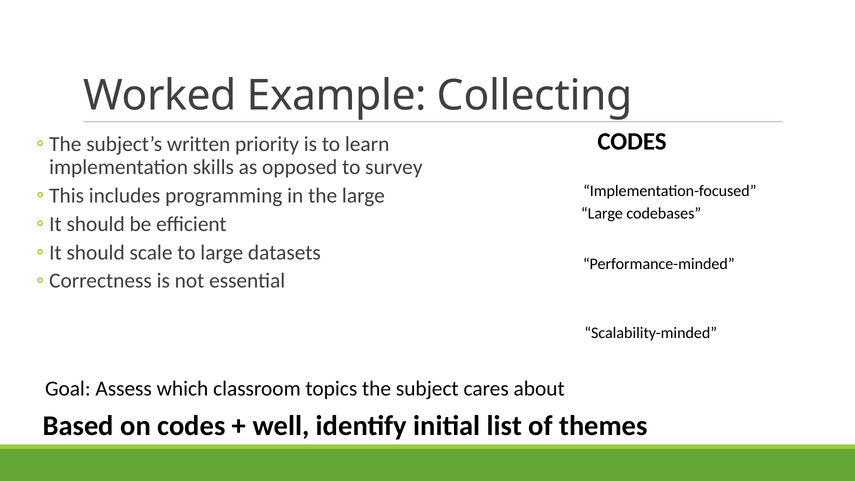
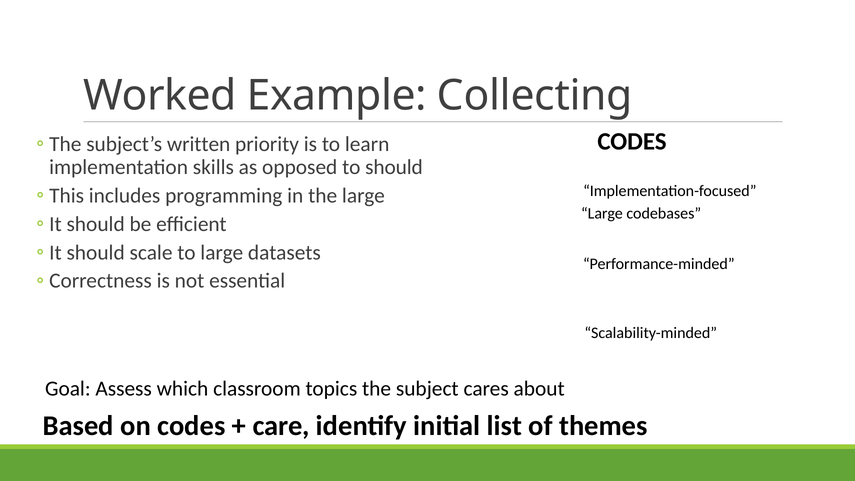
to survey: survey -> should
well: well -> care
